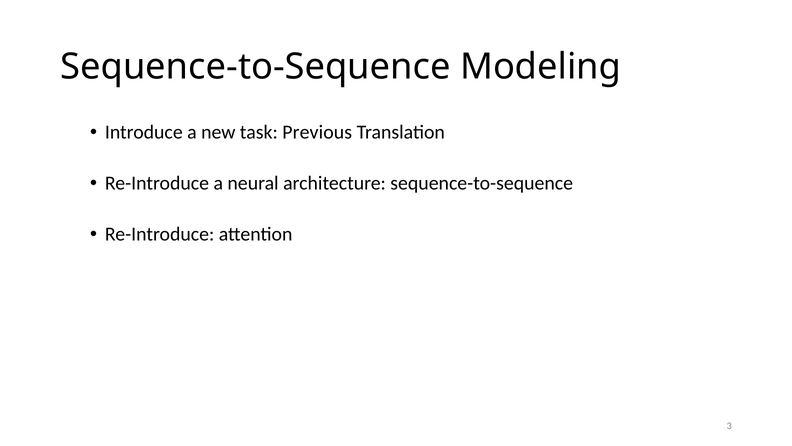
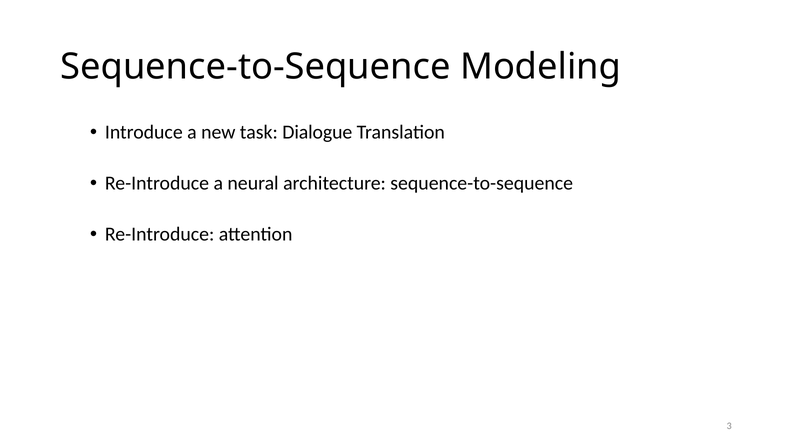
Previous: Previous -> Dialogue
